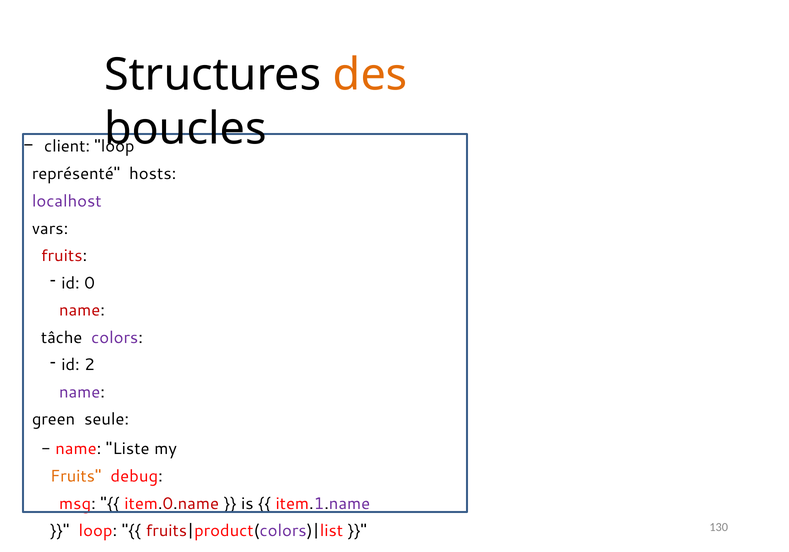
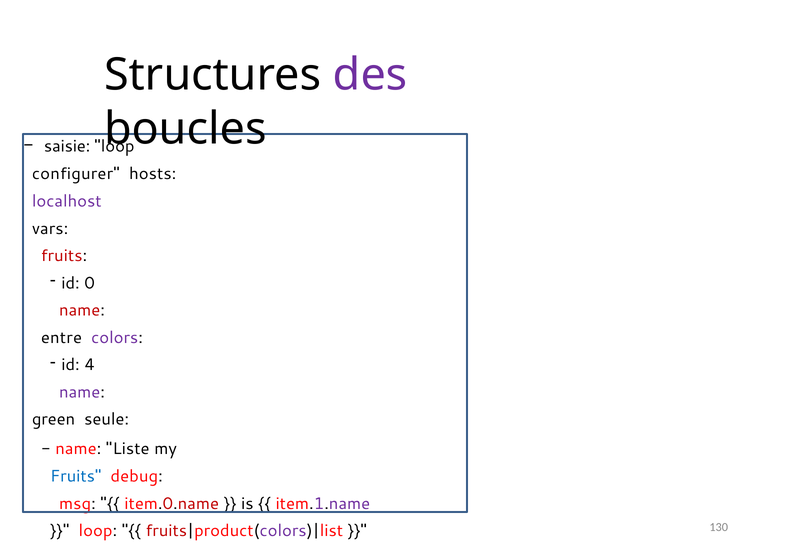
des colour: orange -> purple
client: client -> saisie
représenté: représenté -> configurer
tâche: tâche -> entre
2: 2 -> 4
Fruits at (76, 476) colour: orange -> blue
